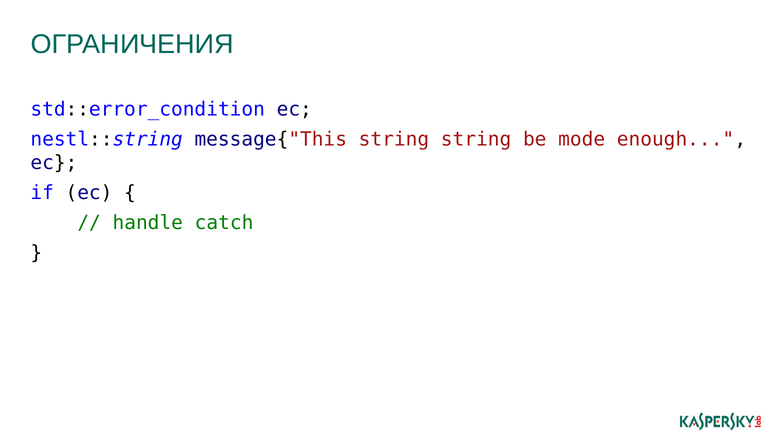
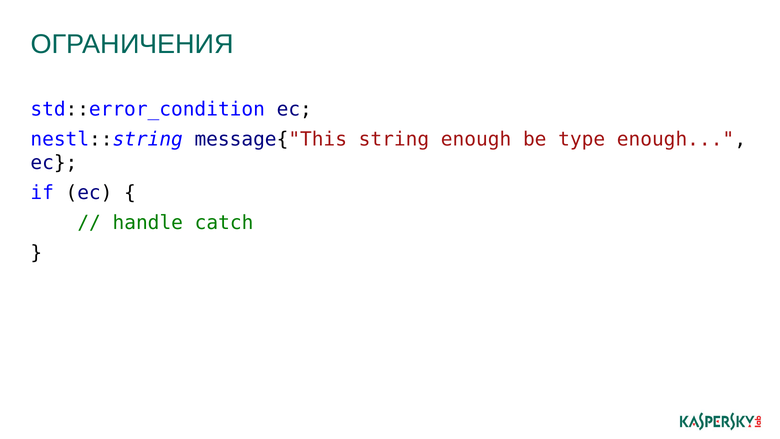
string string: string -> enough
mode: mode -> type
